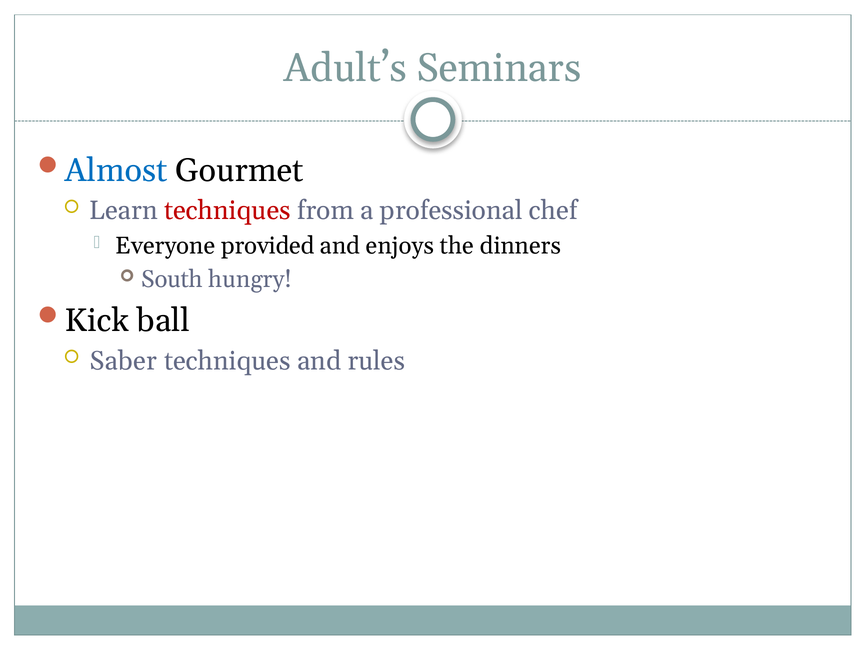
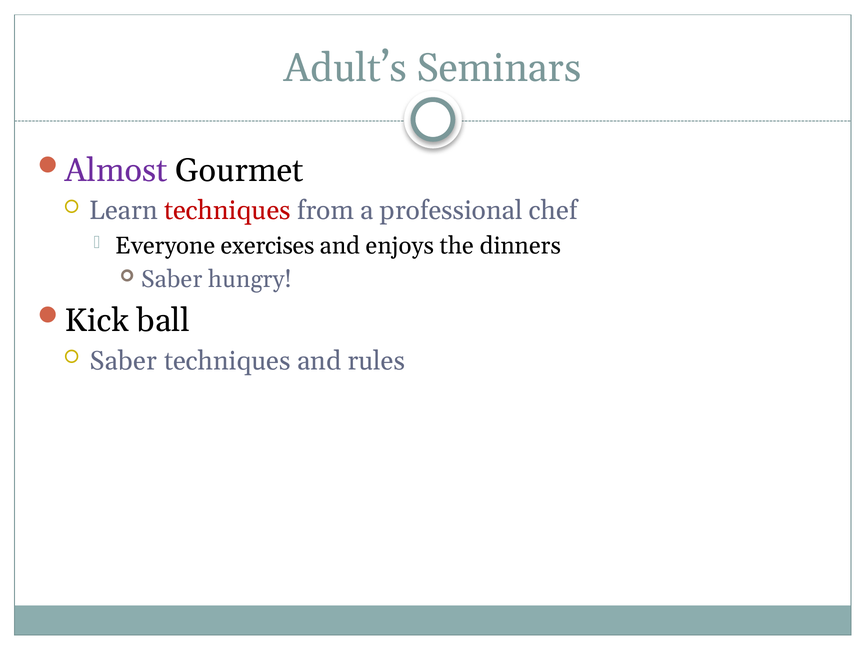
Almost colour: blue -> purple
provided: provided -> exercises
South at (172, 279): South -> Saber
